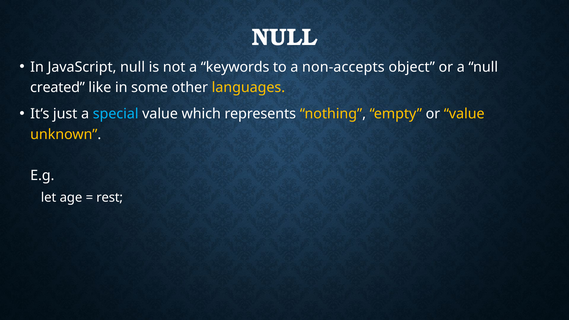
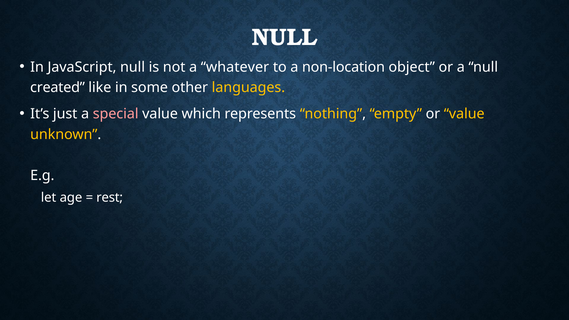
keywords: keywords -> whatever
non-accepts: non-accepts -> non-location
special colour: light blue -> pink
